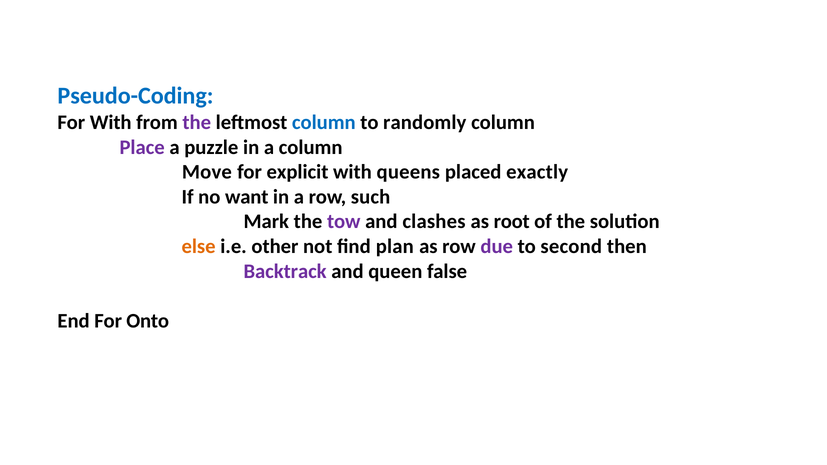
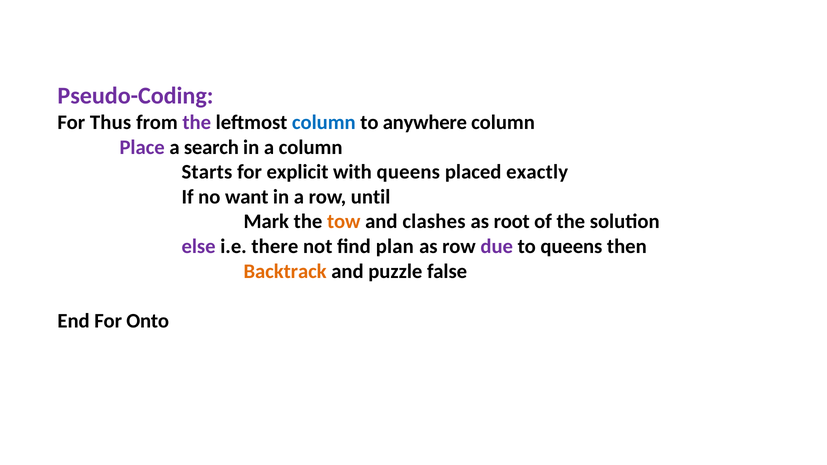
Pseudo-Coding colour: blue -> purple
For With: With -> Thus
randomly: randomly -> anywhere
puzzle: puzzle -> search
Move: Move -> Starts
such: such -> until
tow colour: purple -> orange
else colour: orange -> purple
other: other -> there
to second: second -> queens
Backtrack colour: purple -> orange
queen: queen -> puzzle
